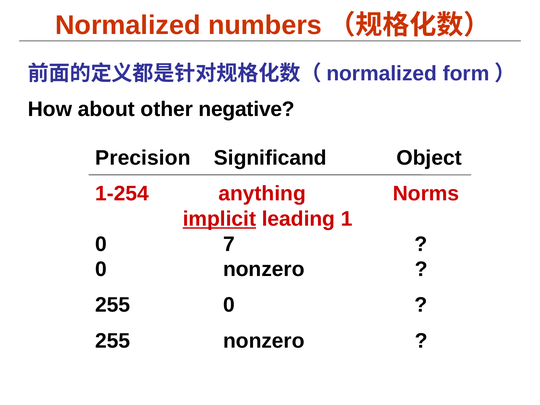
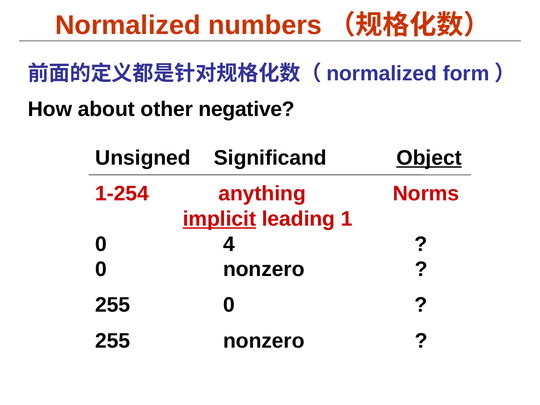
Precision: Precision -> Unsigned
Object underline: none -> present
7: 7 -> 4
